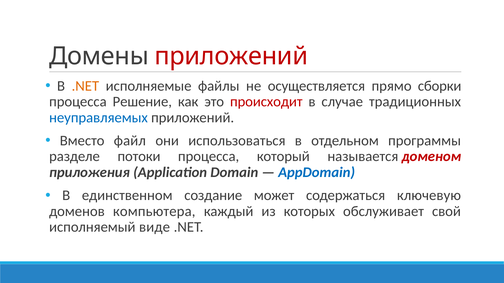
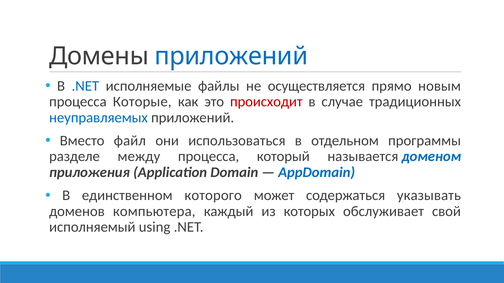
приложений at (231, 56) colour: red -> blue
.NET at (85, 86) colour: orange -> blue
сборки: сборки -> новым
Решение: Решение -> Которые
потоки: потоки -> между
доменом colour: red -> blue
создание: создание -> которого
ключевую: ключевую -> указывать
виде: виде -> using
